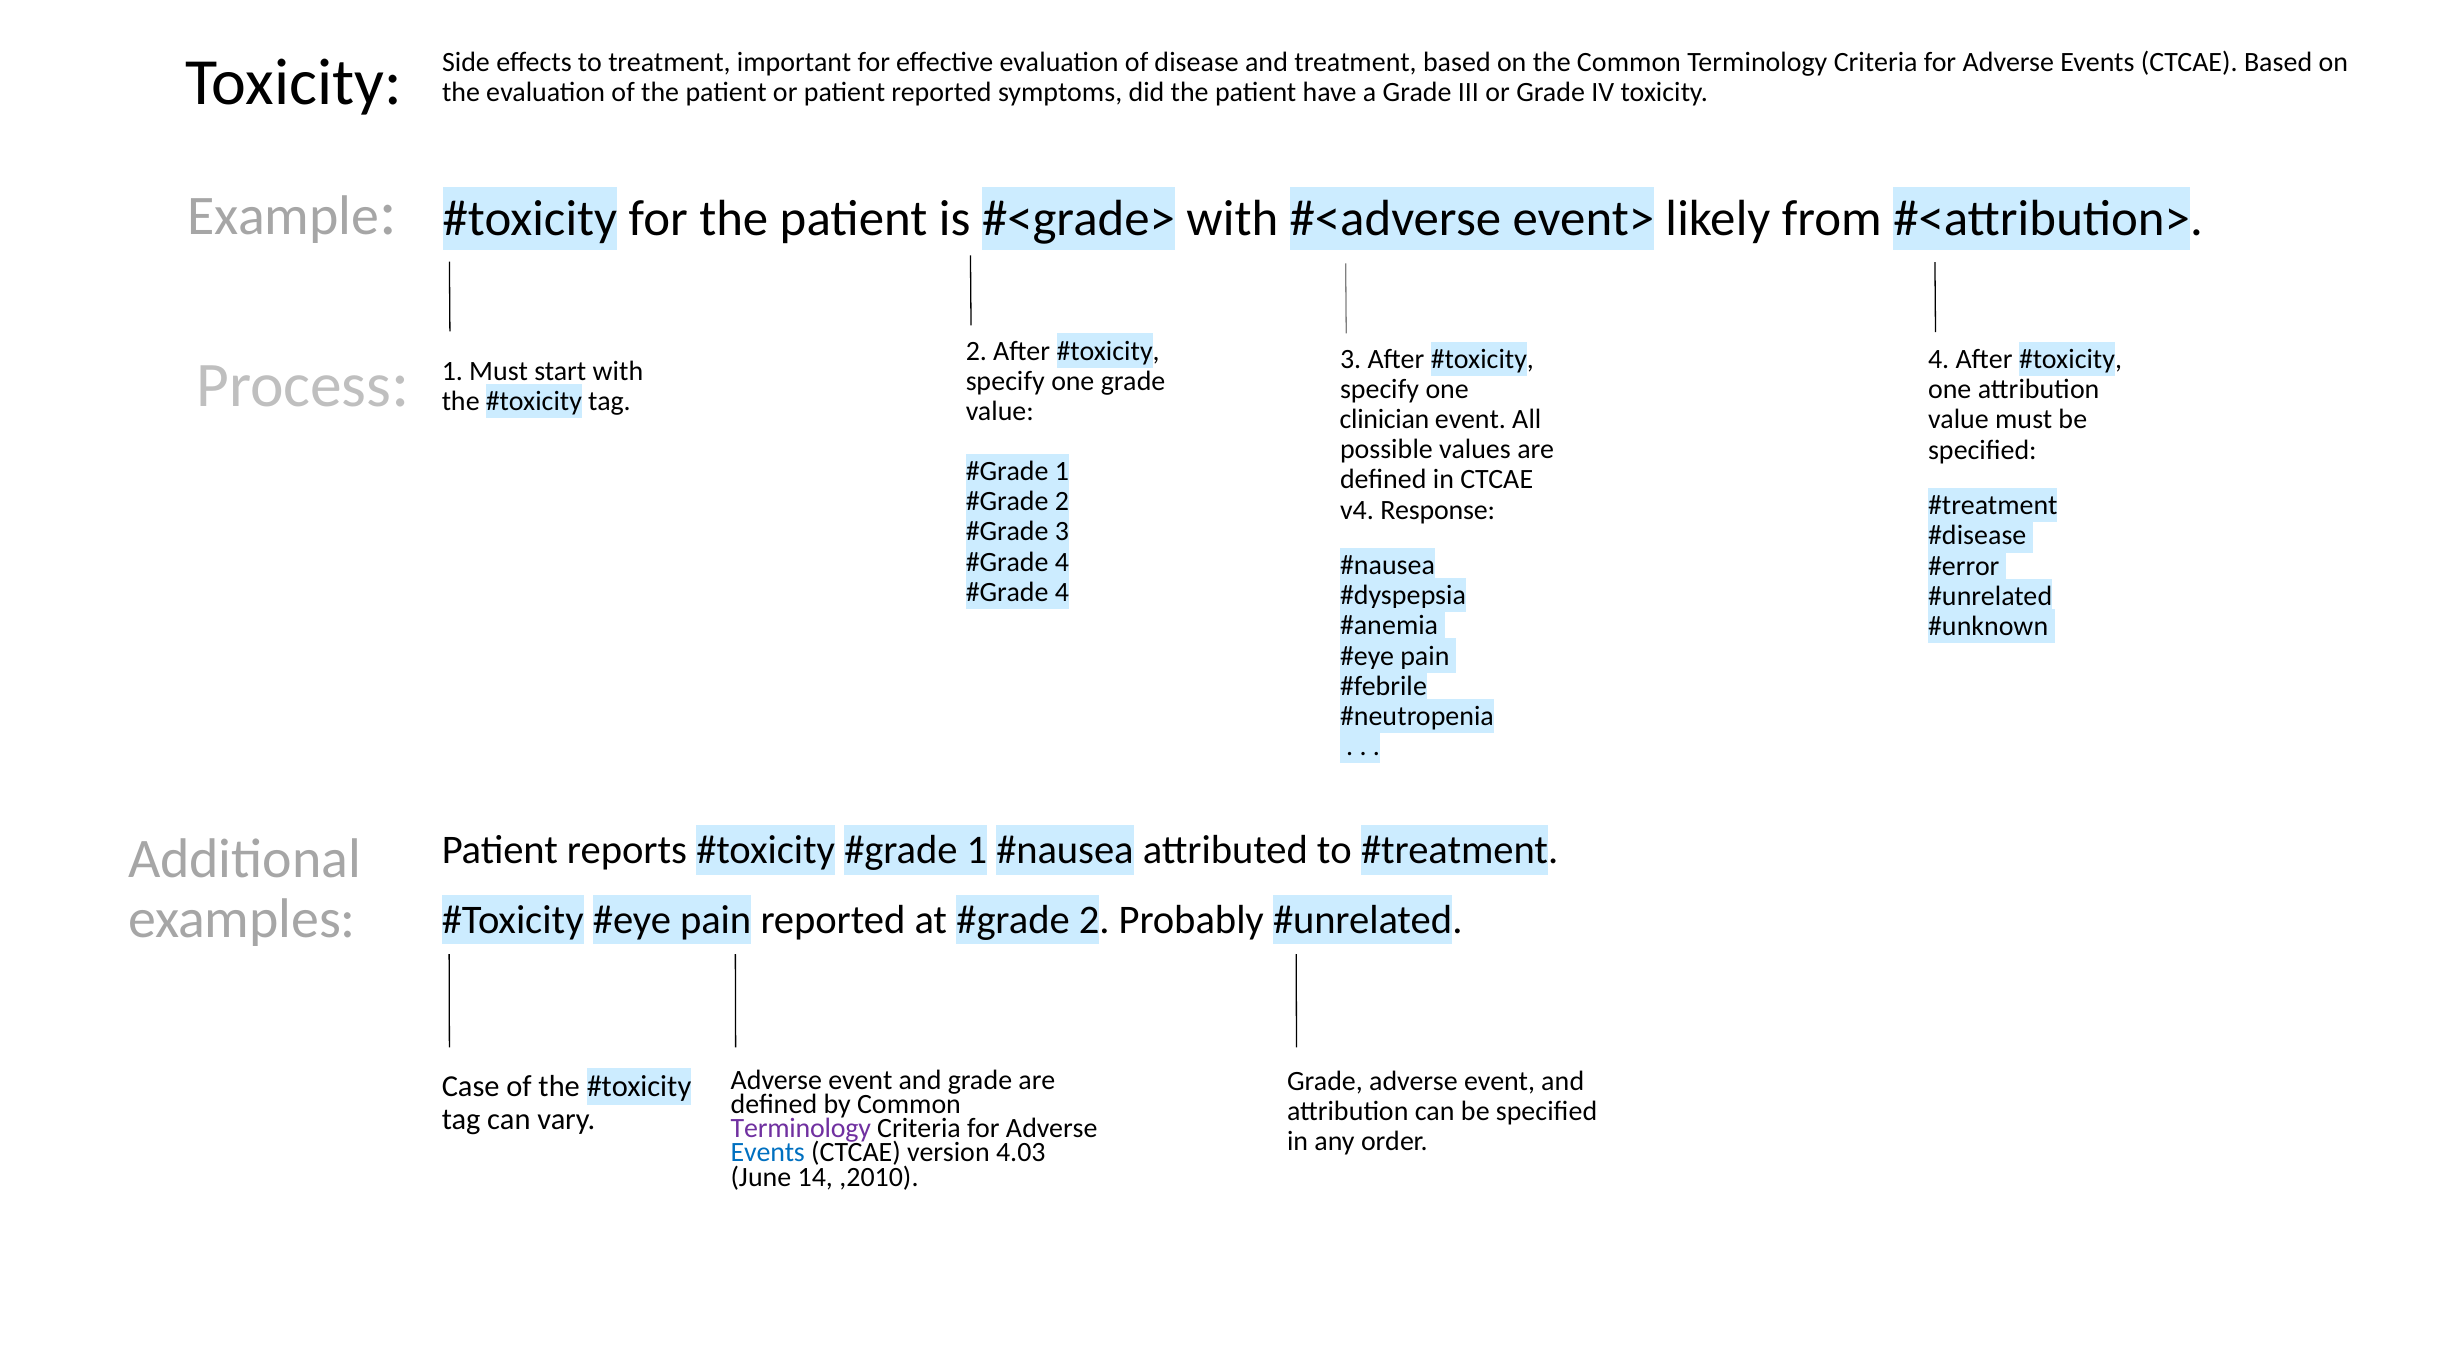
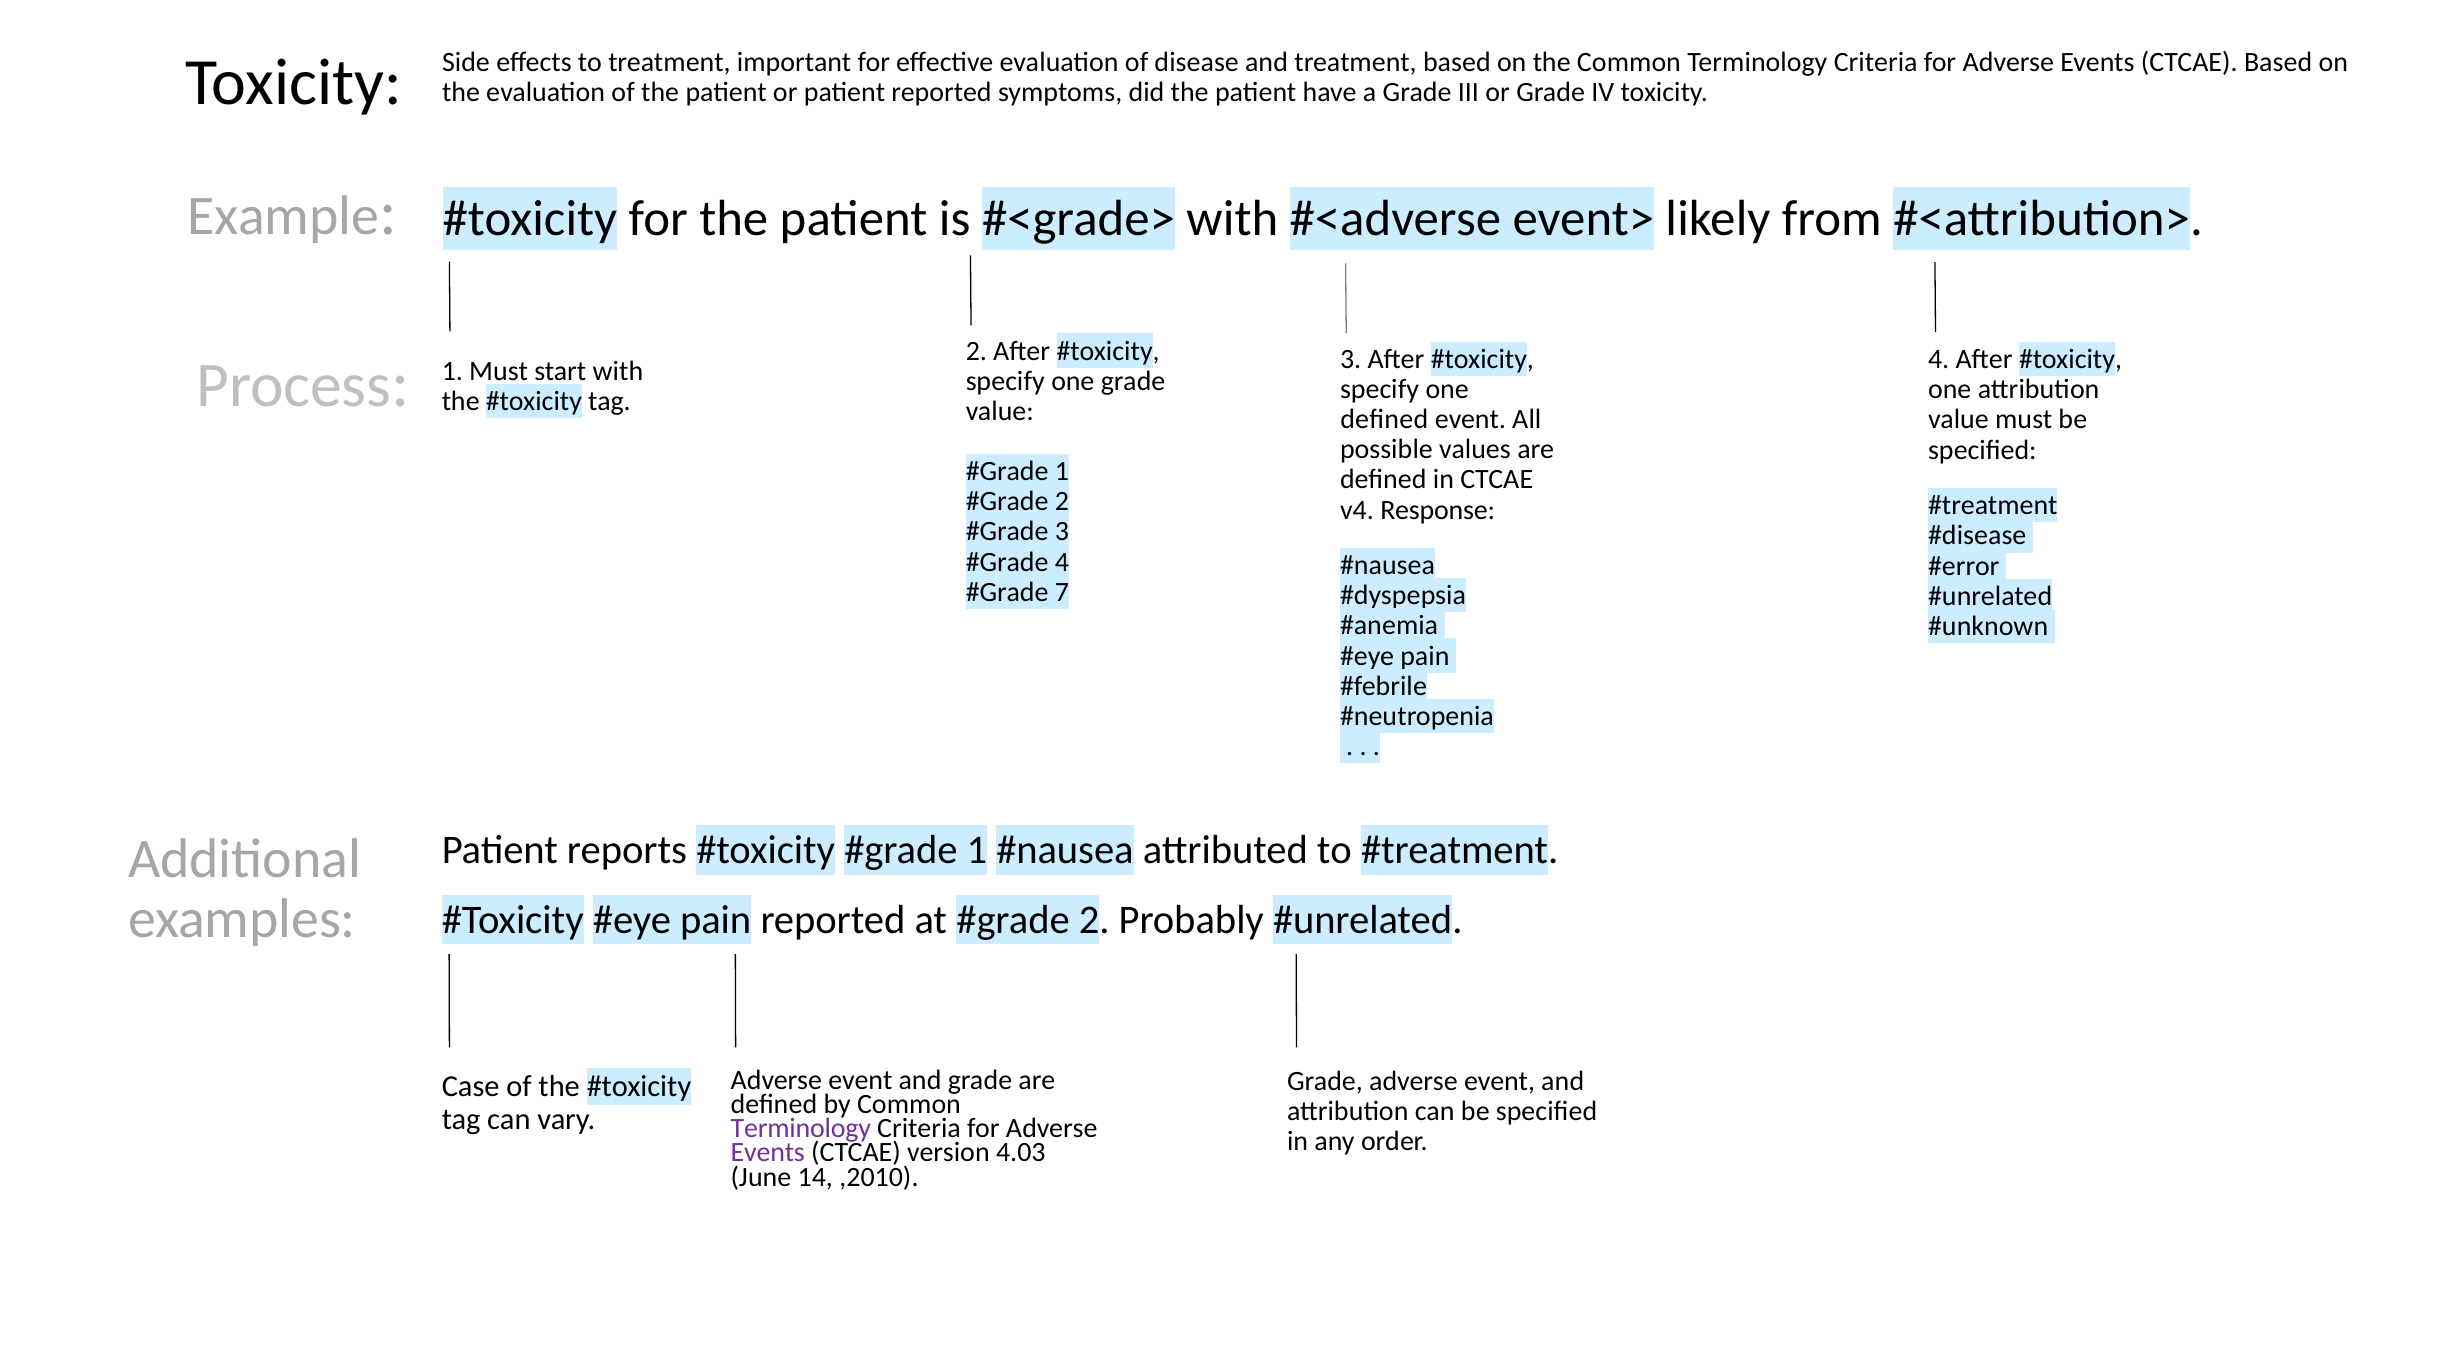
clinician at (1385, 419): clinician -> deﬁned
4 at (1062, 592): 4 -> 7
Events at (768, 1153) colour: blue -> purple
